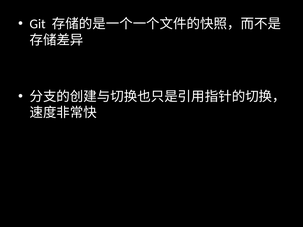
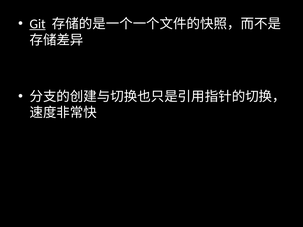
Git underline: none -> present
